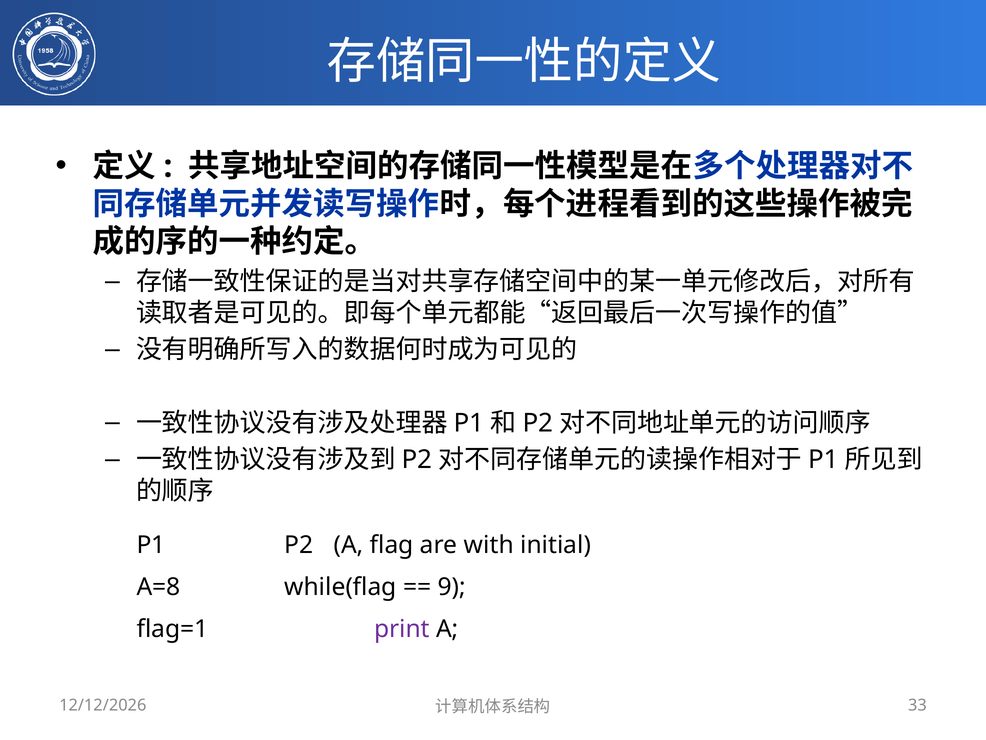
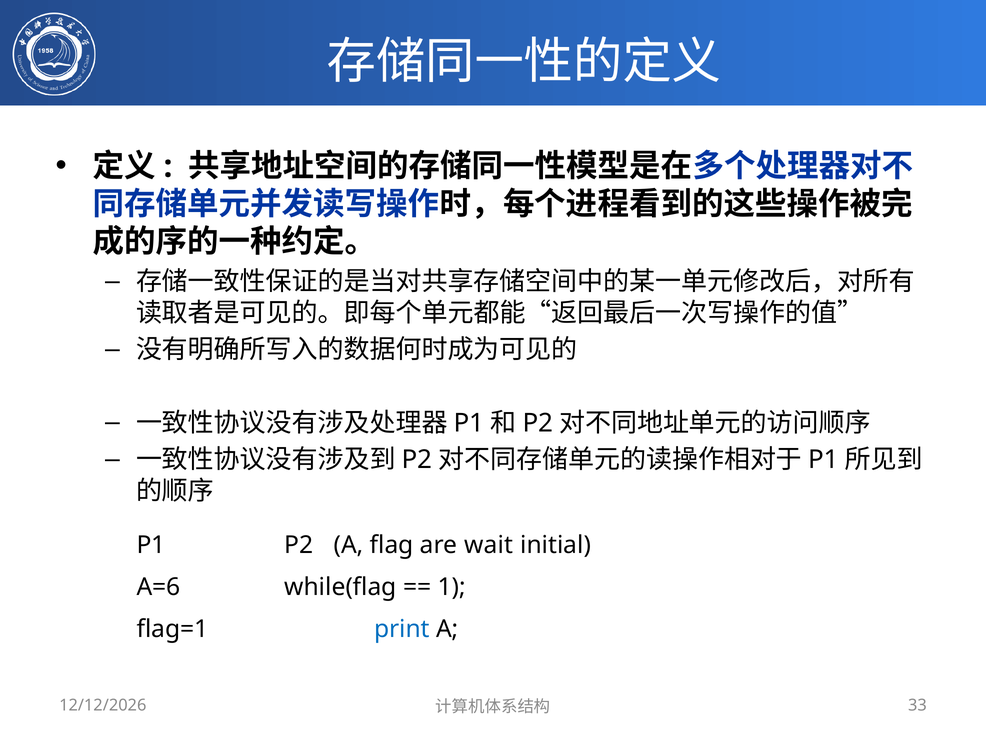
with: with -> wait
A=8: A=8 -> A=6
9: 9 -> 1
print colour: purple -> blue
